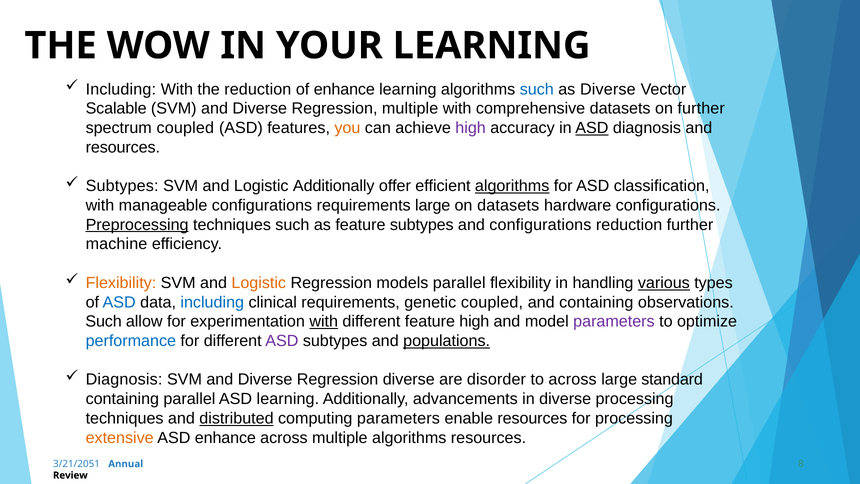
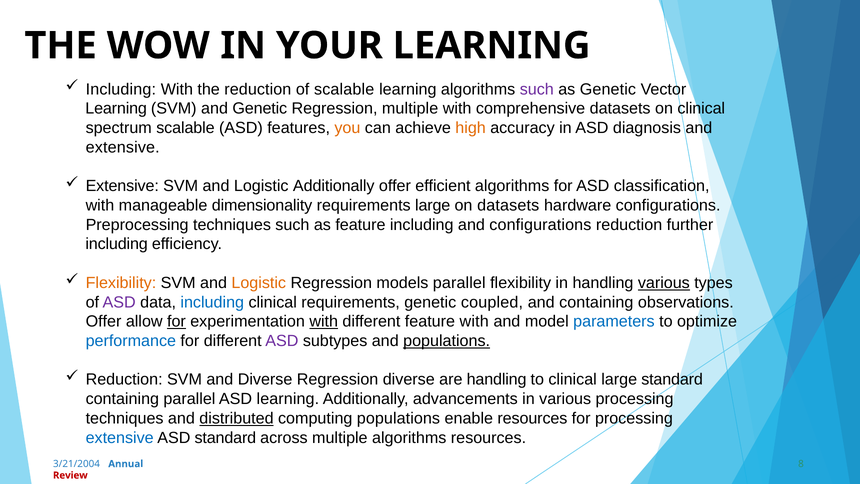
of enhance: enhance -> scalable
such at (537, 89) colour: blue -> purple
as Diverse: Diverse -> Genetic
Scalable at (116, 109): Scalable -> Learning
Diverse at (260, 109): Diverse -> Genetic
on further: further -> clinical
spectrum coupled: coupled -> scalable
high at (471, 128) colour: purple -> orange
ASD at (592, 128) underline: present -> none
resources at (123, 147): resources -> extensive
Subtypes at (122, 186): Subtypes -> Extensive
algorithms at (512, 186) underline: present -> none
manageable configurations: configurations -> dimensionality
Preprocessing underline: present -> none
feature subtypes: subtypes -> including
machine at (116, 244): machine -> including
ASD at (119, 302) colour: blue -> purple
Such at (104, 321): Such -> Offer
for at (176, 321) underline: none -> present
feature high: high -> with
parameters at (614, 321) colour: purple -> blue
Diagnosis at (124, 379): Diagnosis -> Reduction
are disorder: disorder -> handling
to across: across -> clinical
in diverse: diverse -> various
computing parameters: parameters -> populations
extensive at (120, 437) colour: orange -> blue
ASD enhance: enhance -> standard
3/21/2051: 3/21/2051 -> 3/21/2004
Review colour: black -> red
